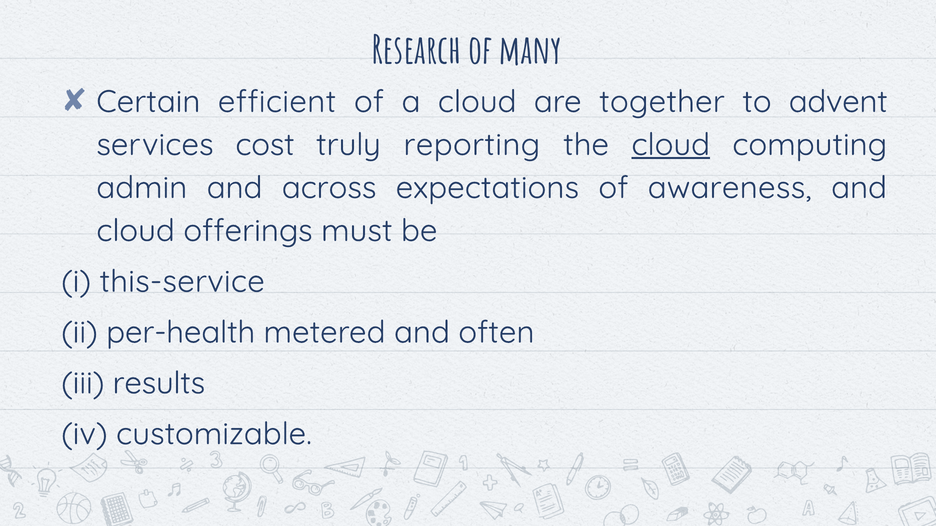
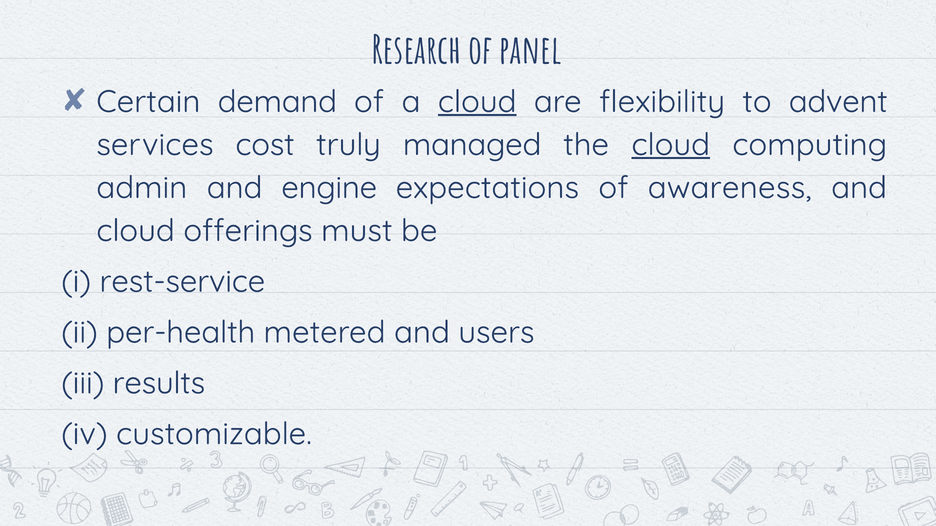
many: many -> panel
efficient: efficient -> demand
cloud at (477, 102) underline: none -> present
together: together -> flexibility
reporting: reporting -> managed
across: across -> engine
this-service: this-service -> rest-service
often: often -> users
